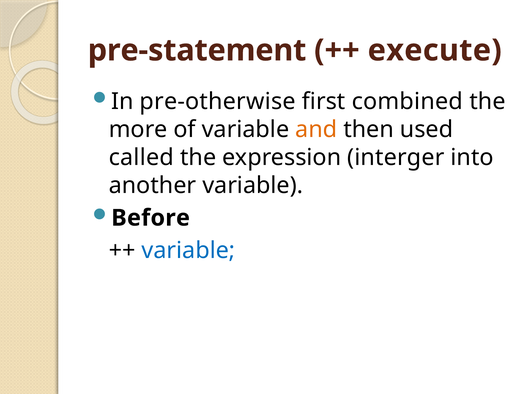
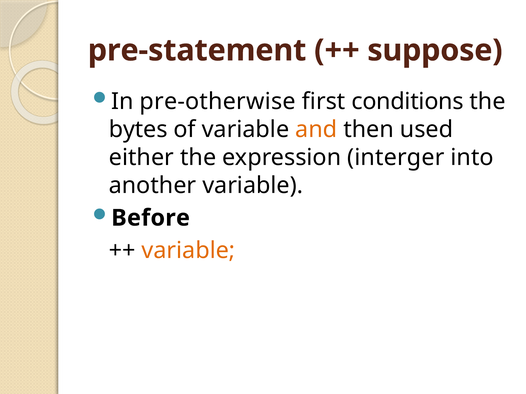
execute: execute -> suppose
combined: combined -> conditions
more: more -> bytes
called: called -> either
variable at (188, 251) colour: blue -> orange
